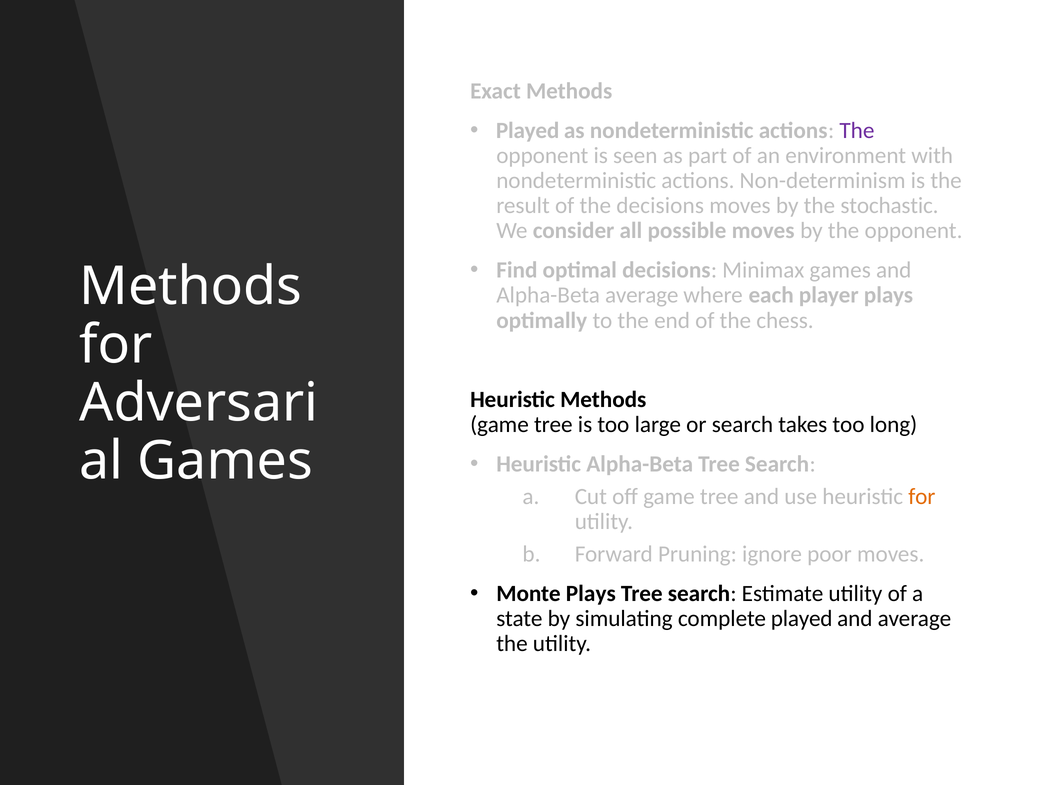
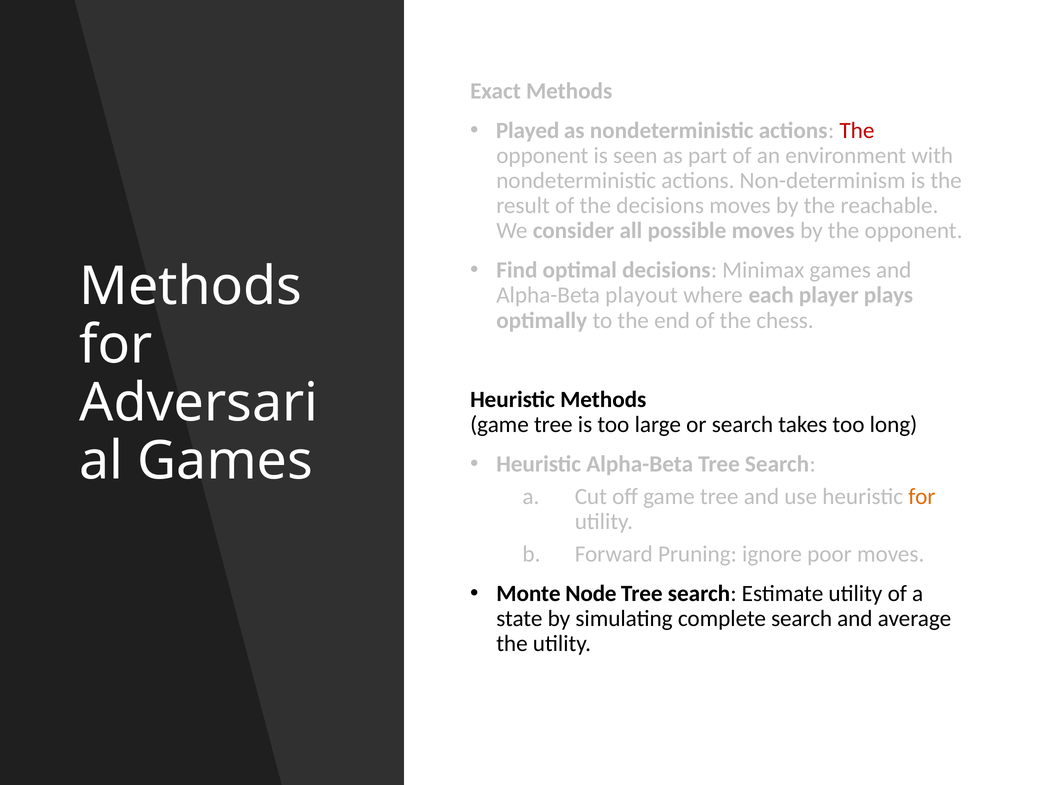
The at (857, 130) colour: purple -> red
stochastic: stochastic -> reachable
Alpha-Beta average: average -> playout
Monte Plays: Plays -> Node
complete played: played -> search
